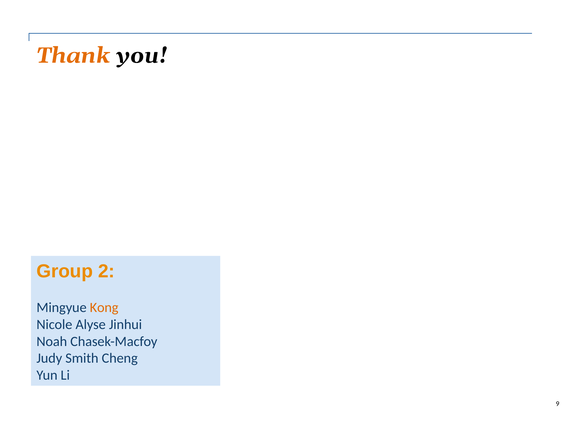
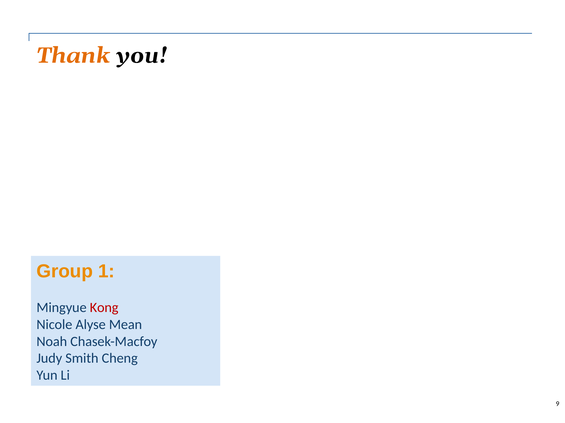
2: 2 -> 1
Kong colour: orange -> red
Jinhui: Jinhui -> Mean
